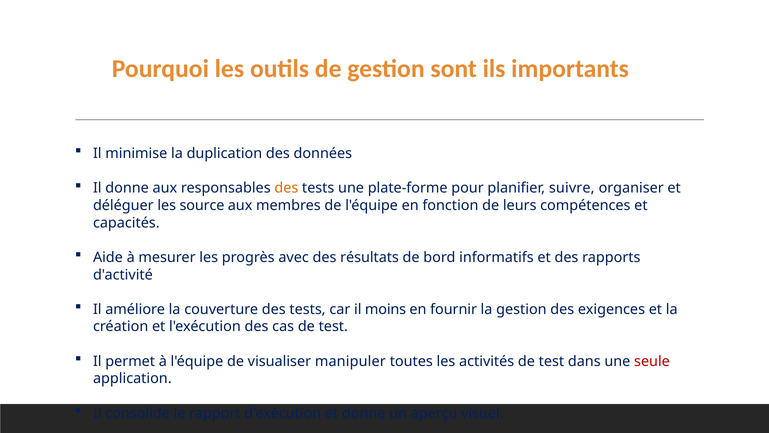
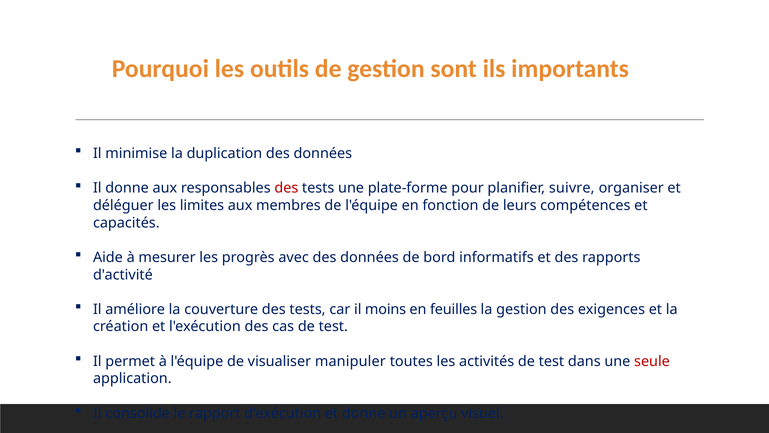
des at (286, 188) colour: orange -> red
source: source -> limites
avec des résultats: résultats -> données
fournir: fournir -> feuilles
